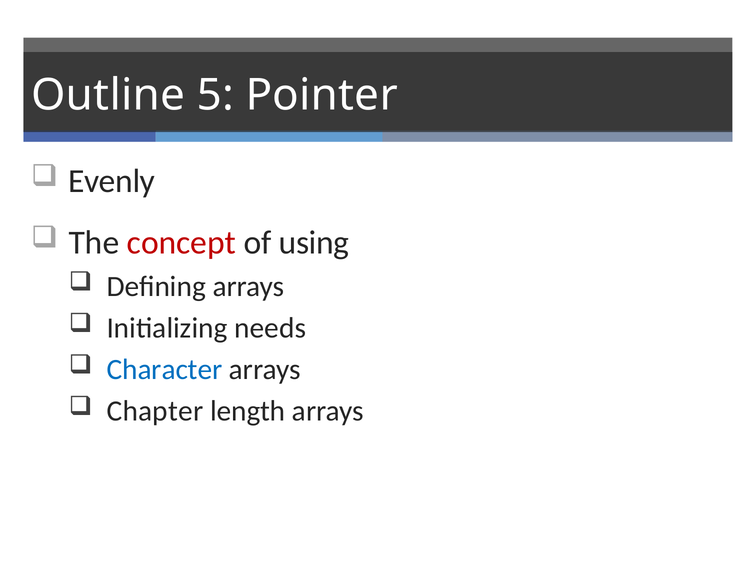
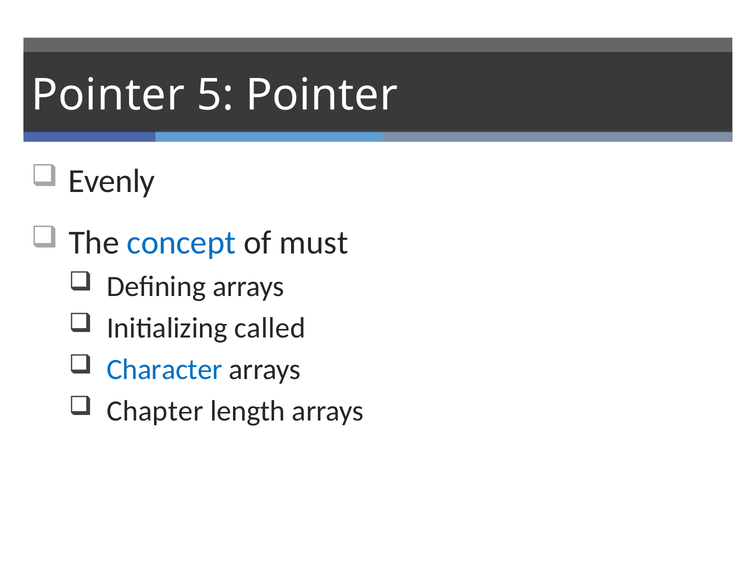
Outline at (108, 95): Outline -> Pointer
concept colour: red -> blue
using: using -> must
needs: needs -> called
